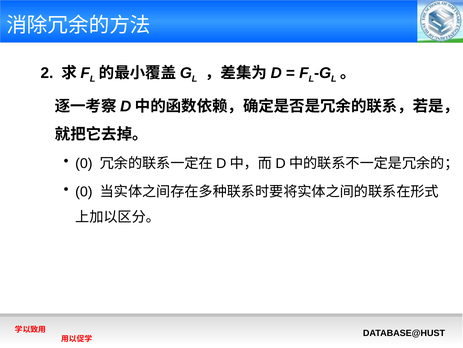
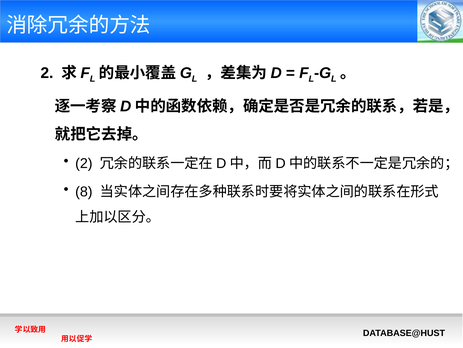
0 at (84, 163): 0 -> 2
0 at (84, 191): 0 -> 8
